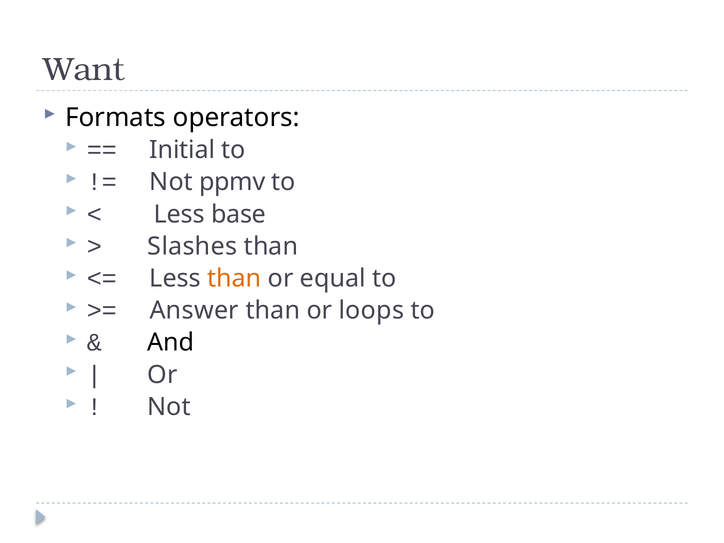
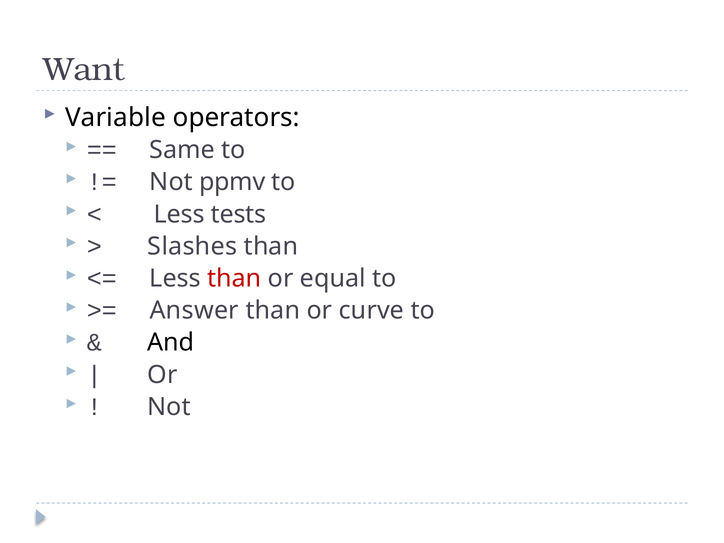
Formats: Formats -> Variable
Initial: Initial -> Same
base: base -> tests
than at (234, 278) colour: orange -> red
loops: loops -> curve
